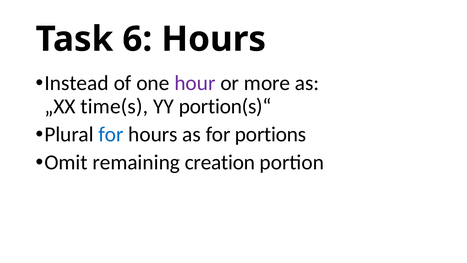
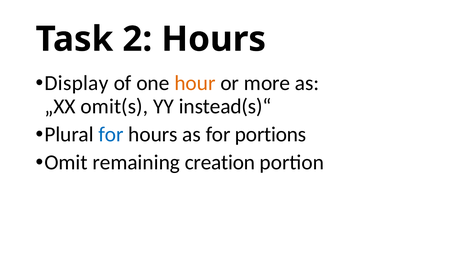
6: 6 -> 2
Instead: Instead -> Display
hour colour: purple -> orange
time(s: time(s -> omit(s
portion(s)“: portion(s)“ -> instead(s)“
